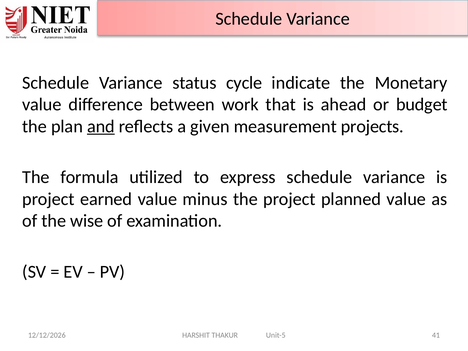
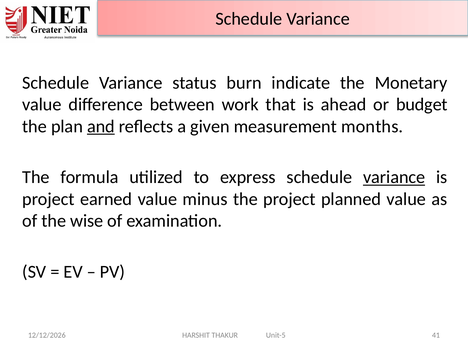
cycle: cycle -> burn
projects: projects -> months
variance at (394, 177) underline: none -> present
